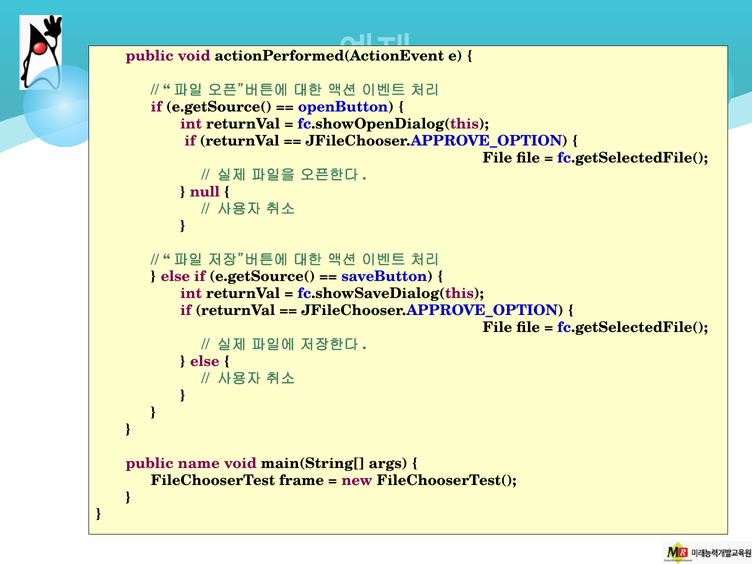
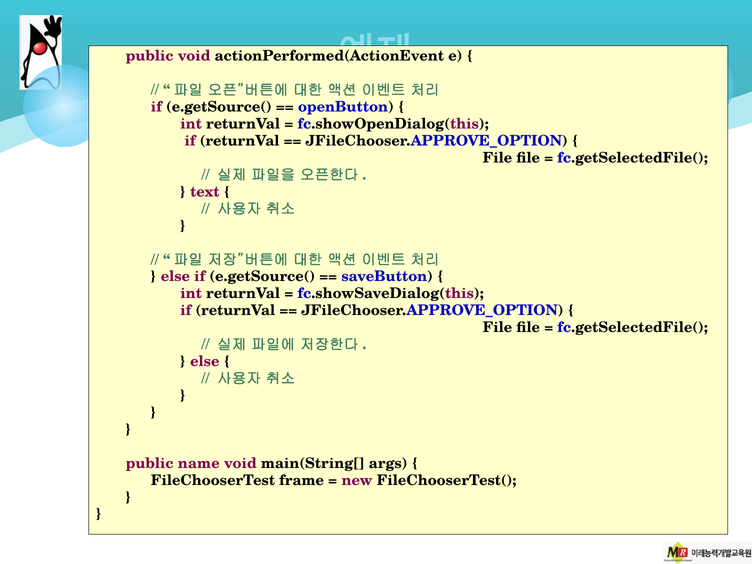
null: null -> text
